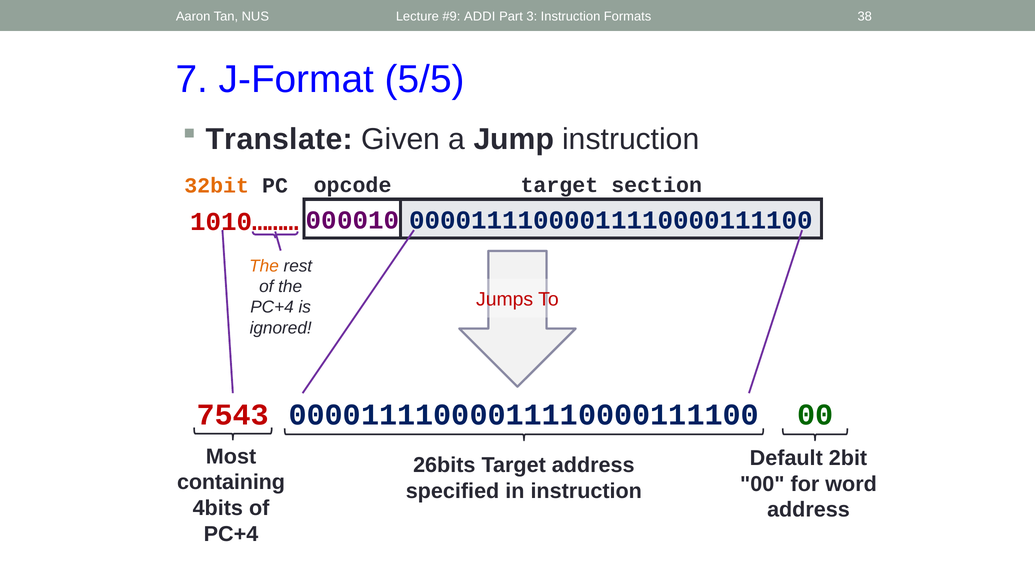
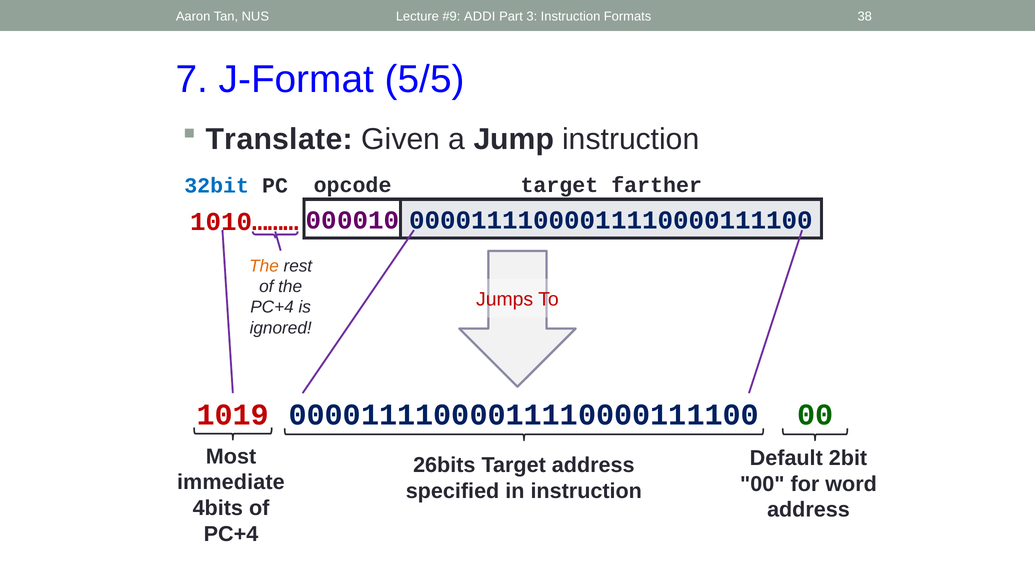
section: section -> farther
32bit colour: orange -> blue
7543: 7543 -> 1019
containing: containing -> immediate
